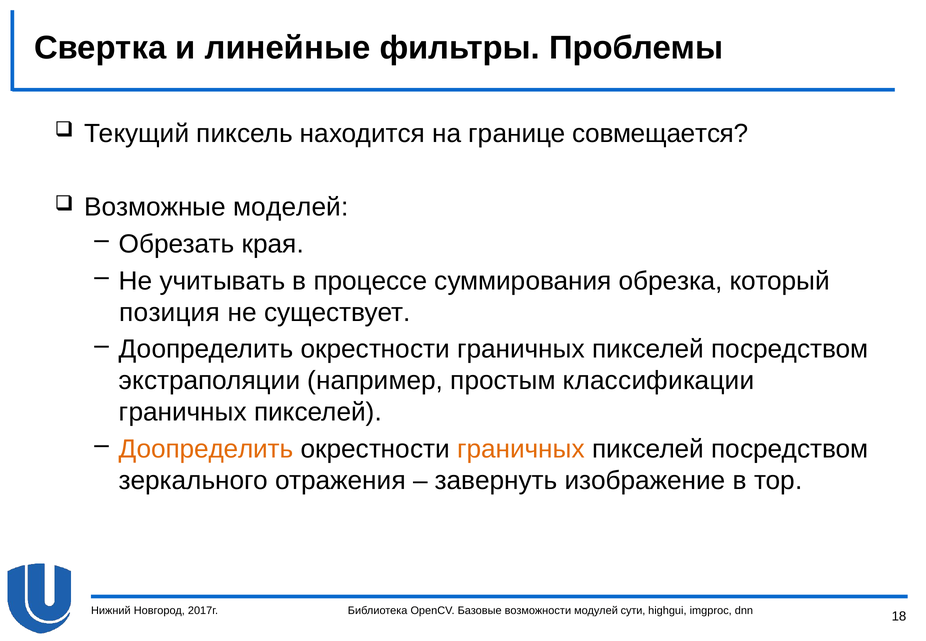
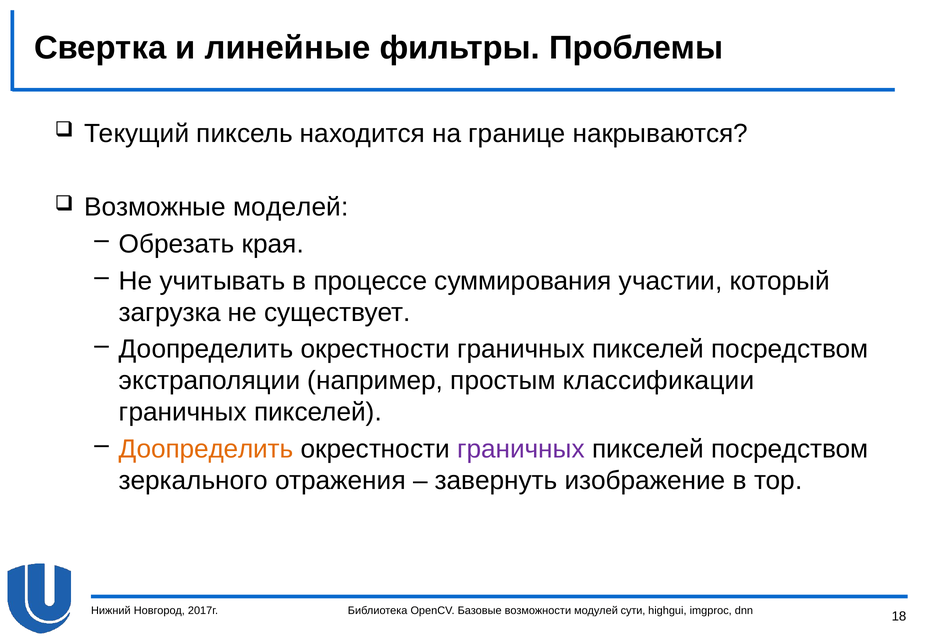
совмещается: совмещается -> накрываются
обрезка: обрезка -> участии
позиция: позиция -> загрузка
граничных at (521, 449) colour: orange -> purple
